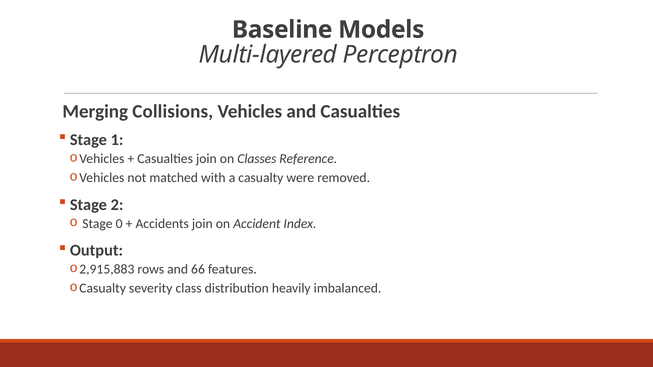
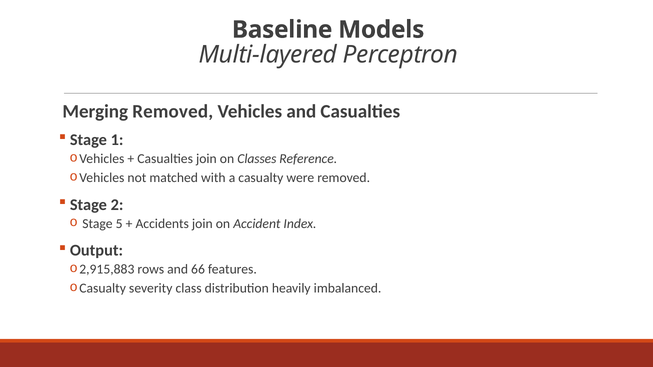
Merging Collisions: Collisions -> Removed
0: 0 -> 5
